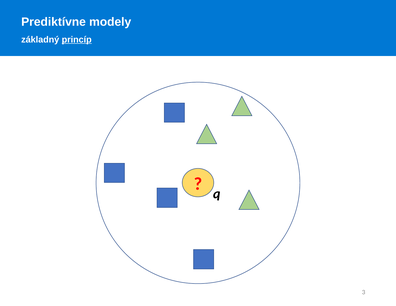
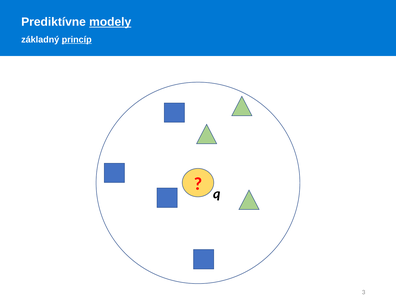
modely underline: none -> present
